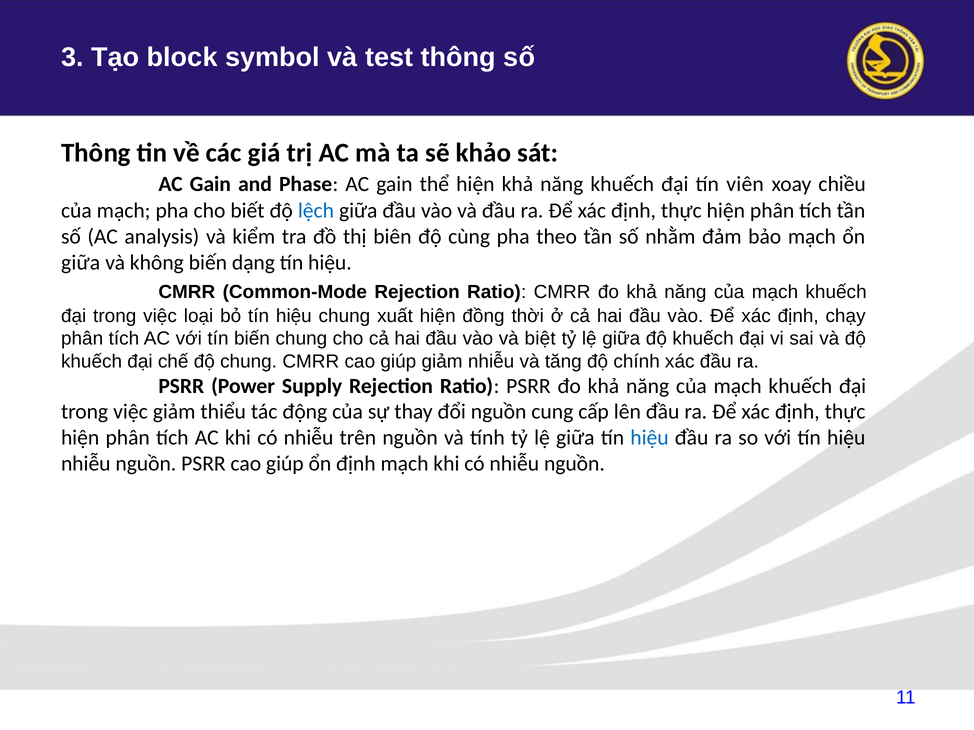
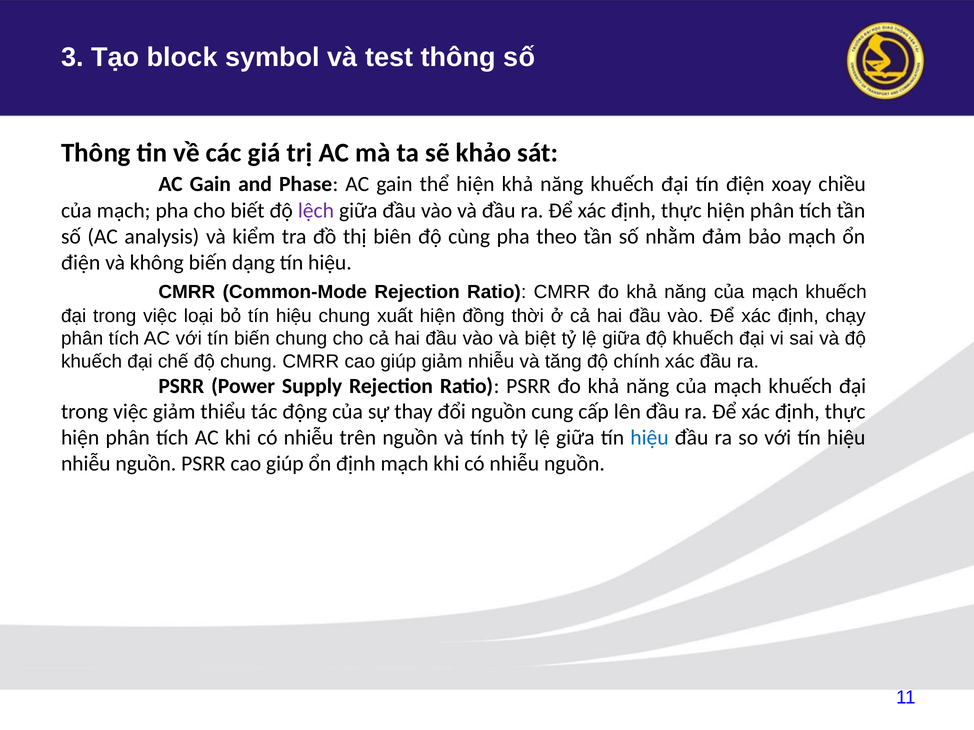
tín viên: viên -> điện
lệch colour: blue -> purple
giữa at (81, 263): giữa -> điện
